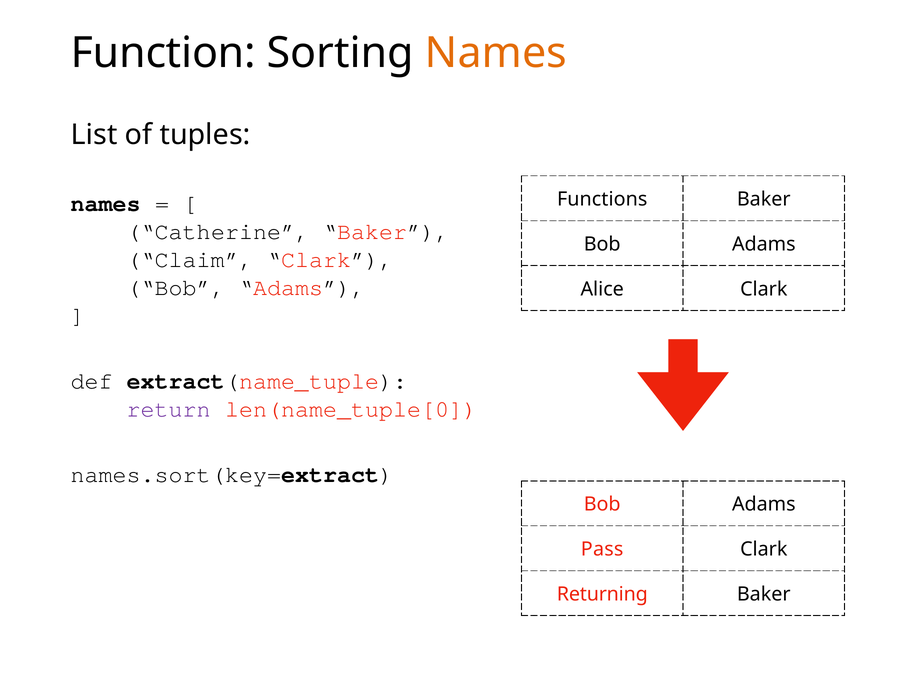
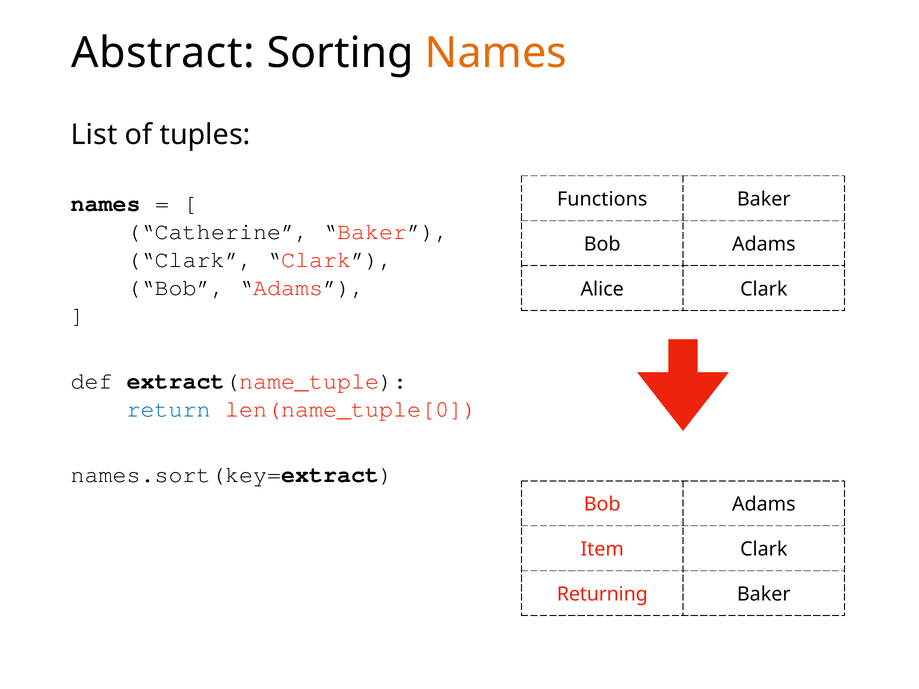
Function: Function -> Abstract
Claim at (190, 260): Claim -> Clark
return colour: purple -> blue
Pass: Pass -> Item
